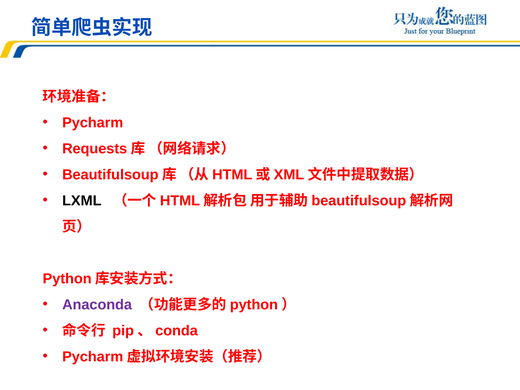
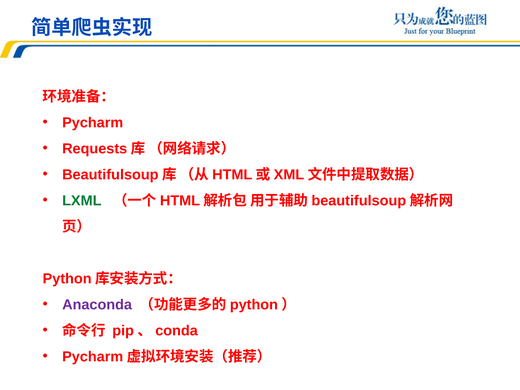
LXML colour: black -> green
